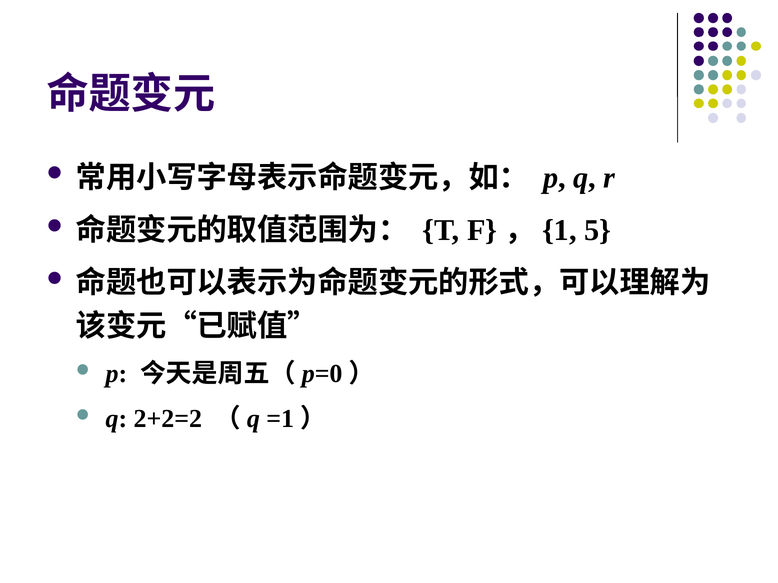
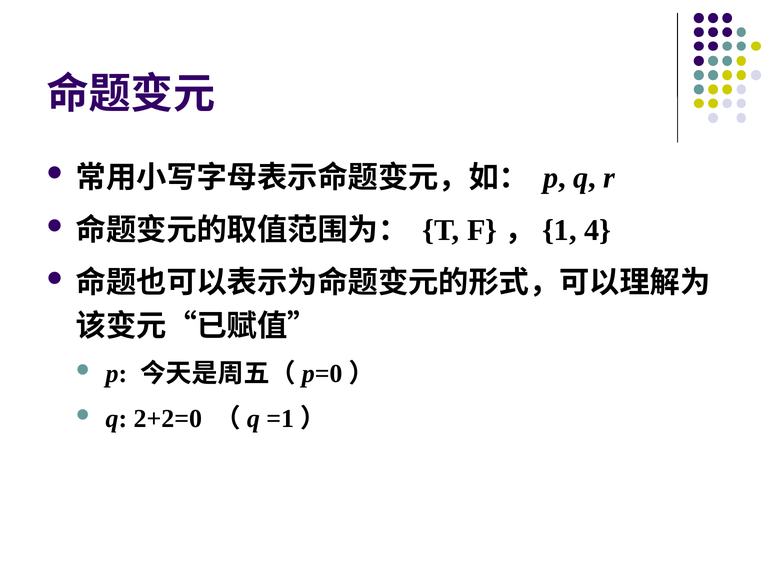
5: 5 -> 4
2+2=2: 2+2=2 -> 2+2=0
